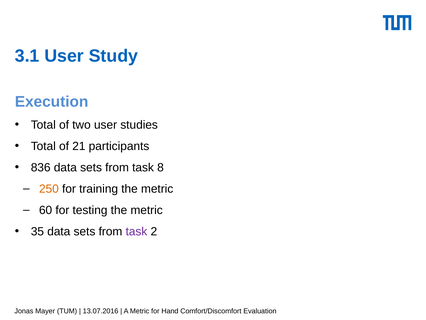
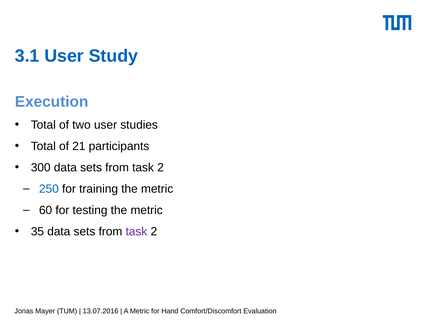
836: 836 -> 300
8 at (161, 167): 8 -> 2
250 colour: orange -> blue
